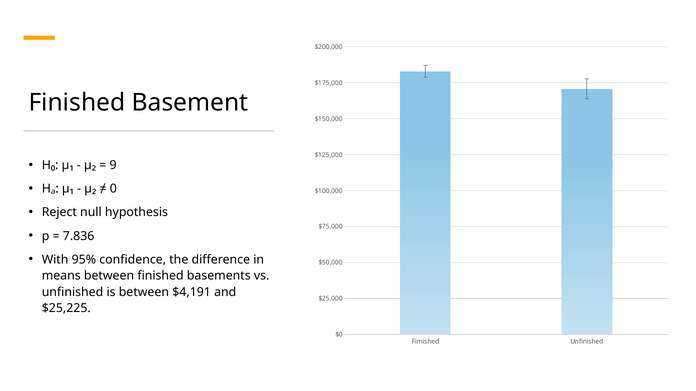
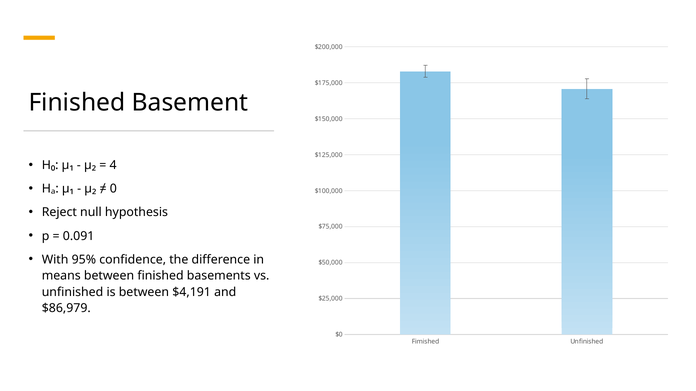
9: 9 -> 4
7.836: 7.836 -> 0.091
$25,225: $25,225 -> $86,979
